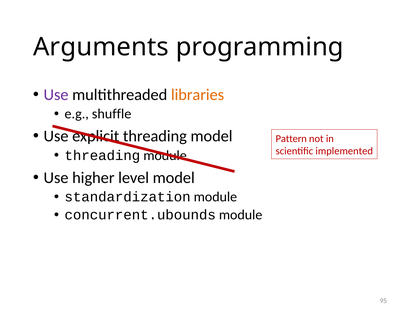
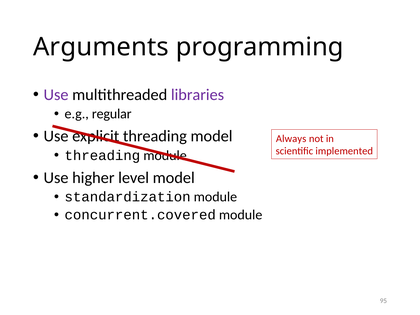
libraries colour: orange -> purple
shuffle: shuffle -> regular
Pattern: Pattern -> Always
concurrent.ubounds: concurrent.ubounds -> concurrent.covered
